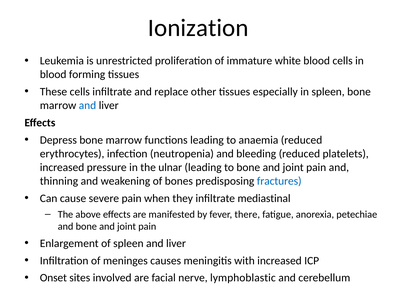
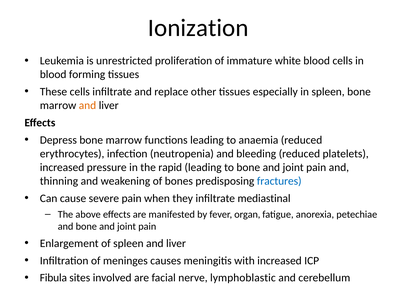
and at (87, 105) colour: blue -> orange
ulnar: ulnar -> rapid
there: there -> organ
Onset: Onset -> Fibula
